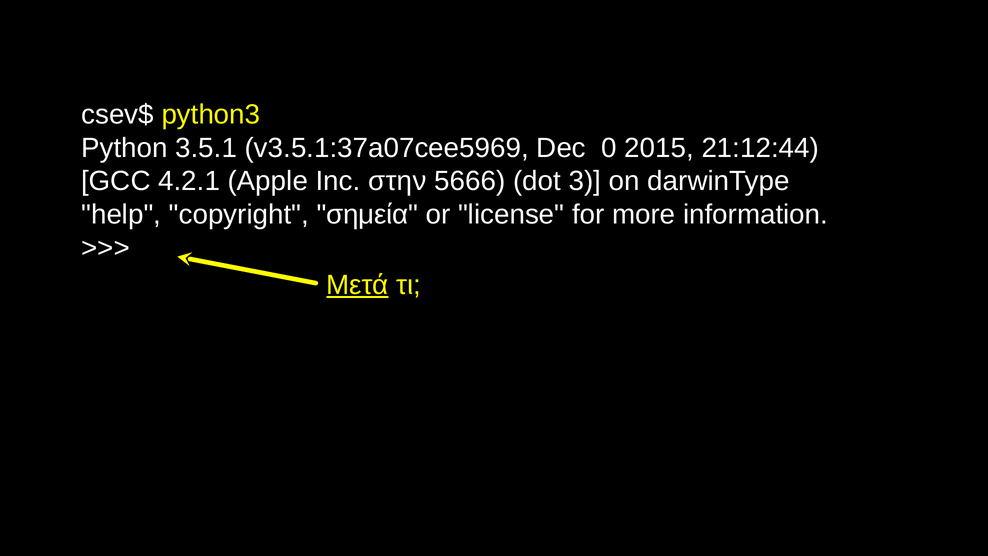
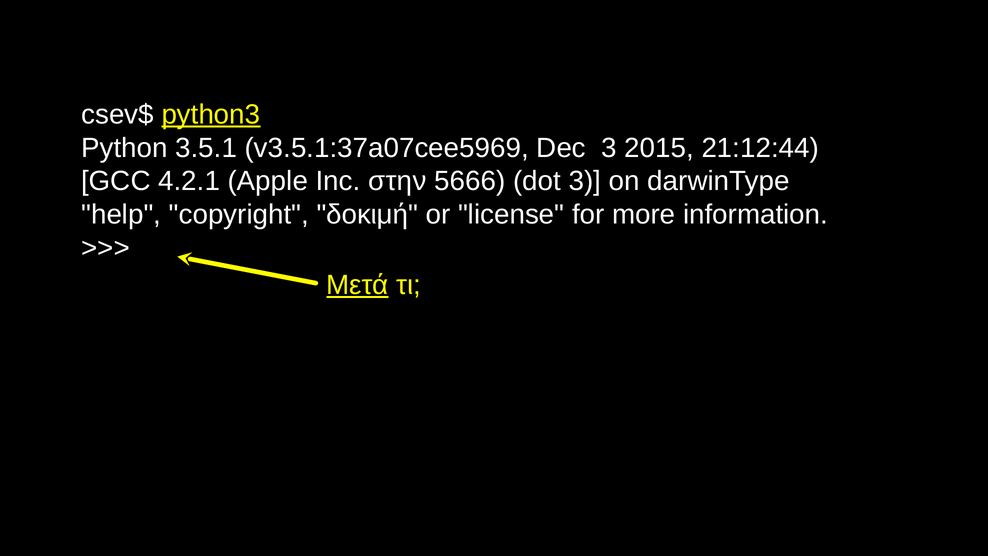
python3 underline: none -> present
Dec 0: 0 -> 3
σημεία: σημεία -> δοκιμή
